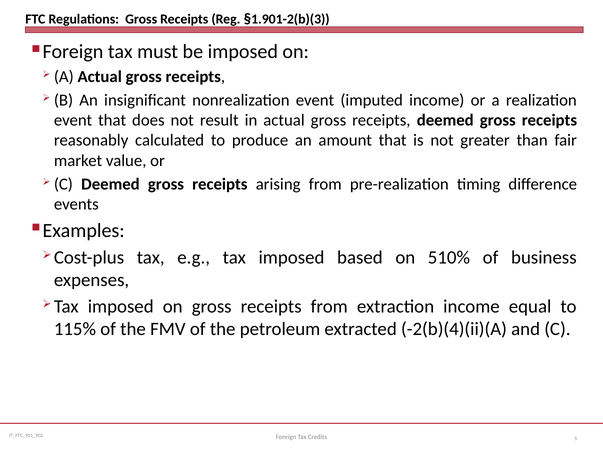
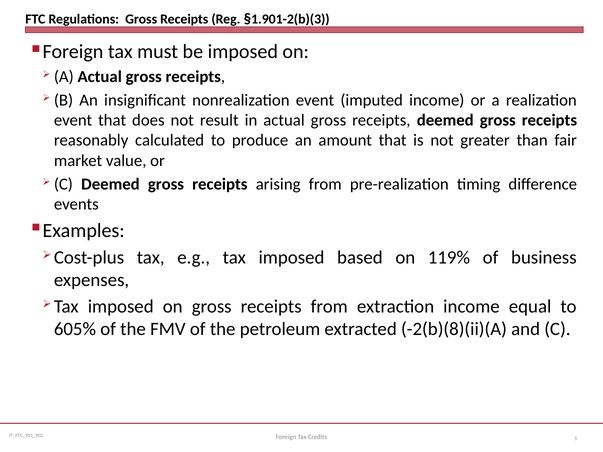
510%: 510% -> 119%
115%: 115% -> 605%
-2(b)(4)(ii)(A: -2(b)(4)(ii)(A -> -2(b)(8)(ii)(A
